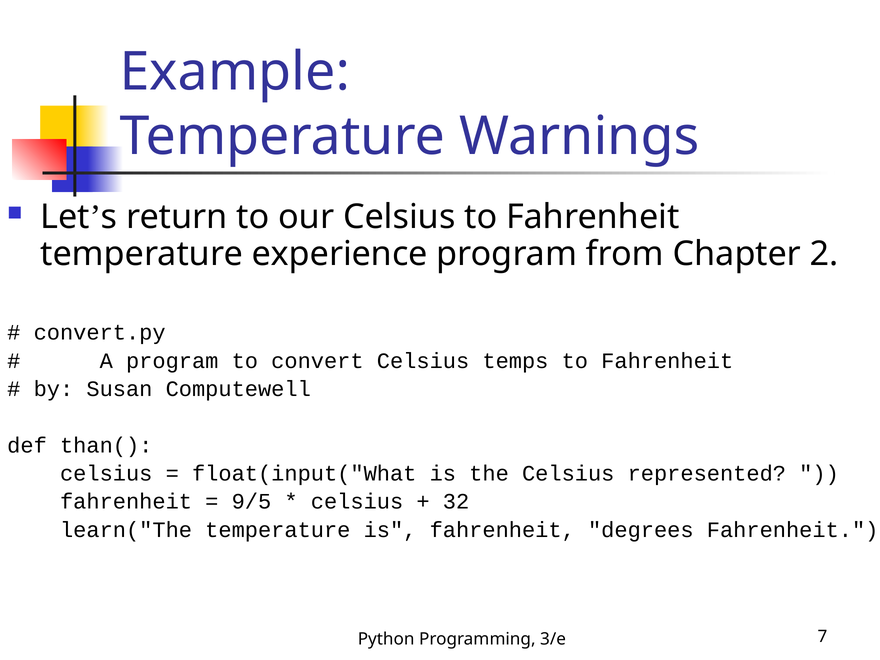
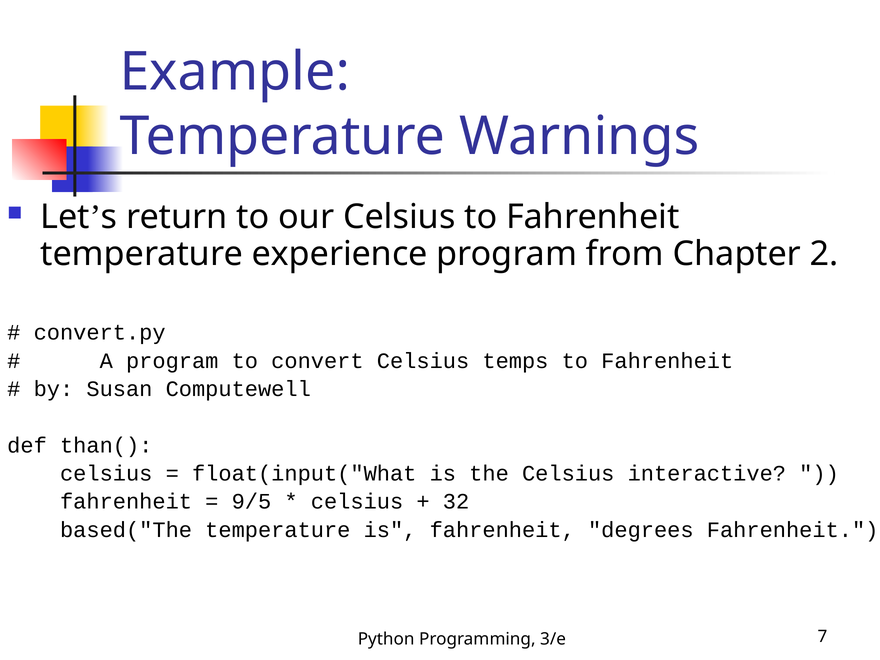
represented: represented -> interactive
learn("The: learn("The -> based("The
